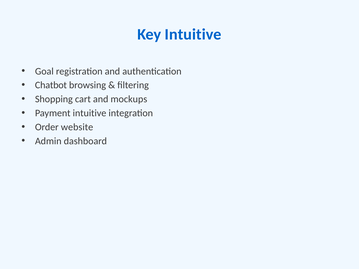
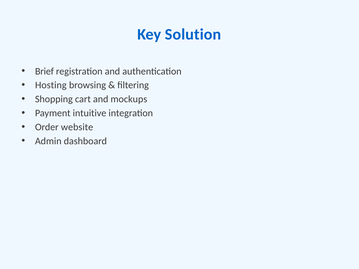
Key Intuitive: Intuitive -> Solution
Goal: Goal -> Brief
Chatbot: Chatbot -> Hosting
